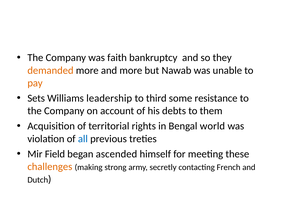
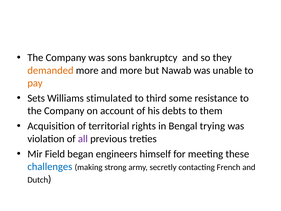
faith: faith -> sons
leadership: leadership -> stimulated
world: world -> trying
all colour: blue -> purple
ascended: ascended -> engineers
challenges colour: orange -> blue
